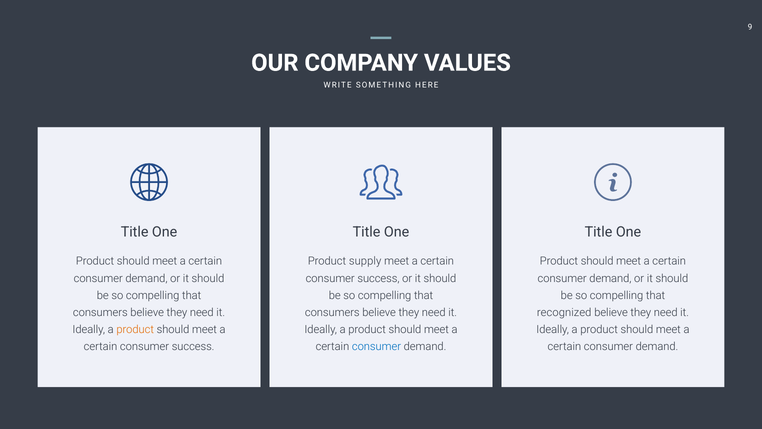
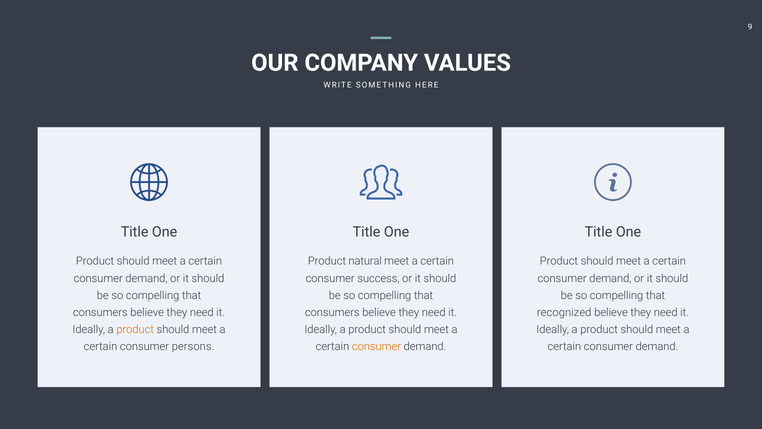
supply: supply -> natural
success at (193, 346): success -> persons
consumer at (376, 346) colour: blue -> orange
